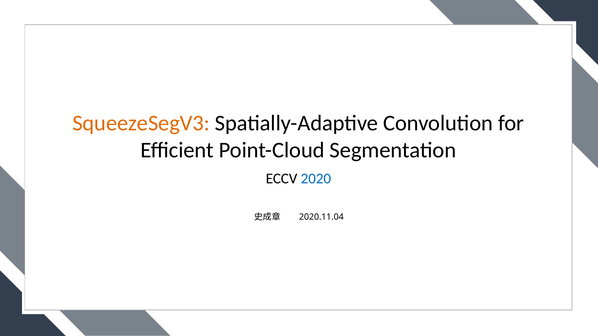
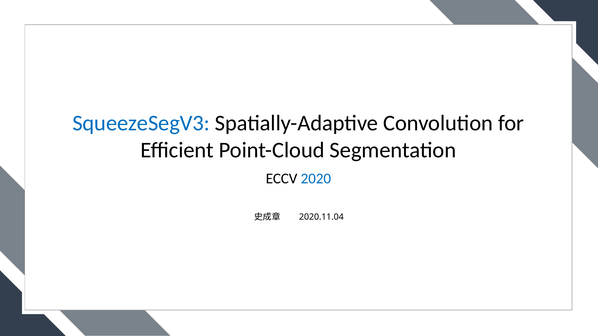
SqueezeSegV3 colour: orange -> blue
